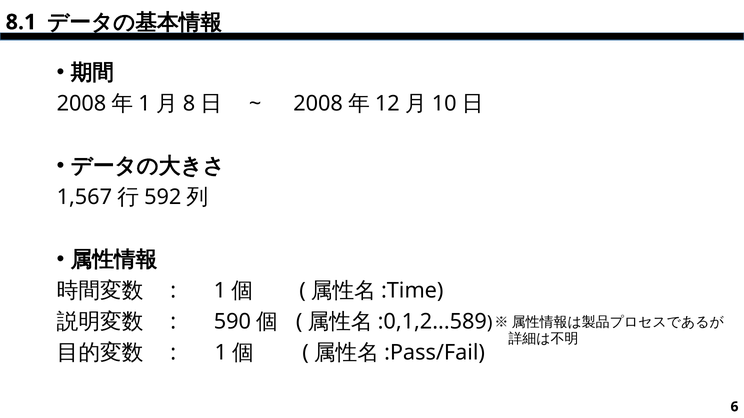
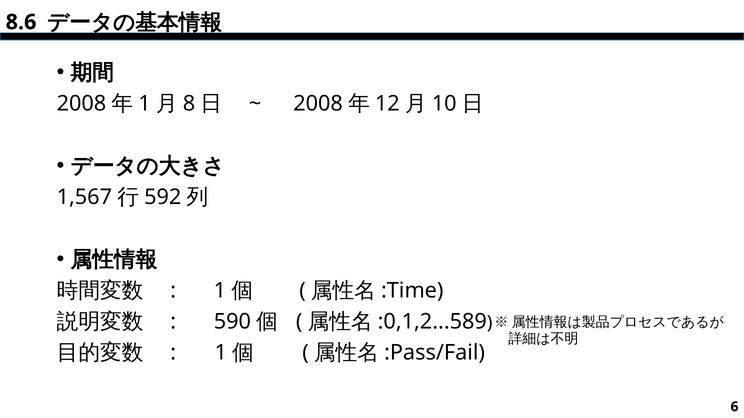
8.1: 8.1 -> 8.6
